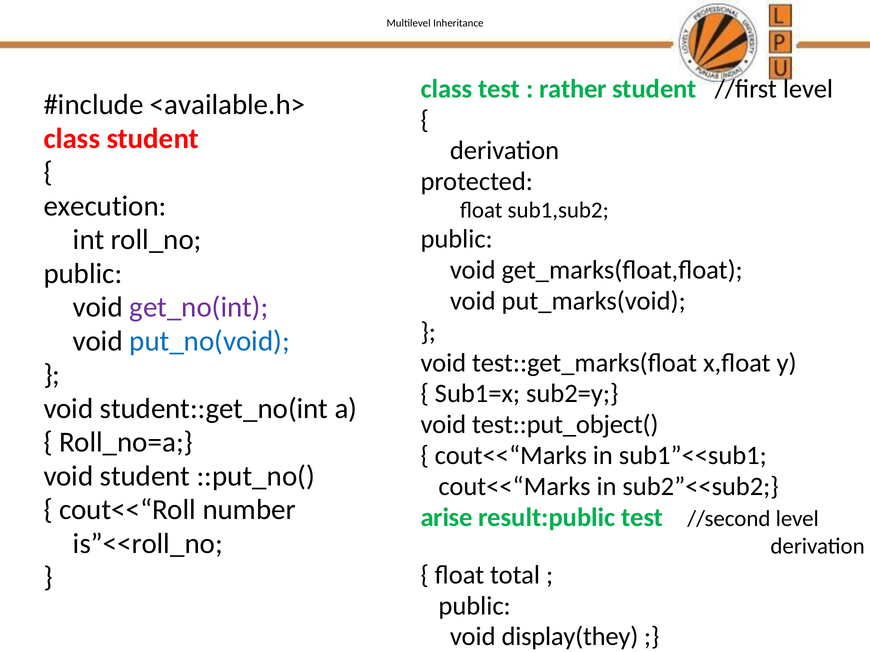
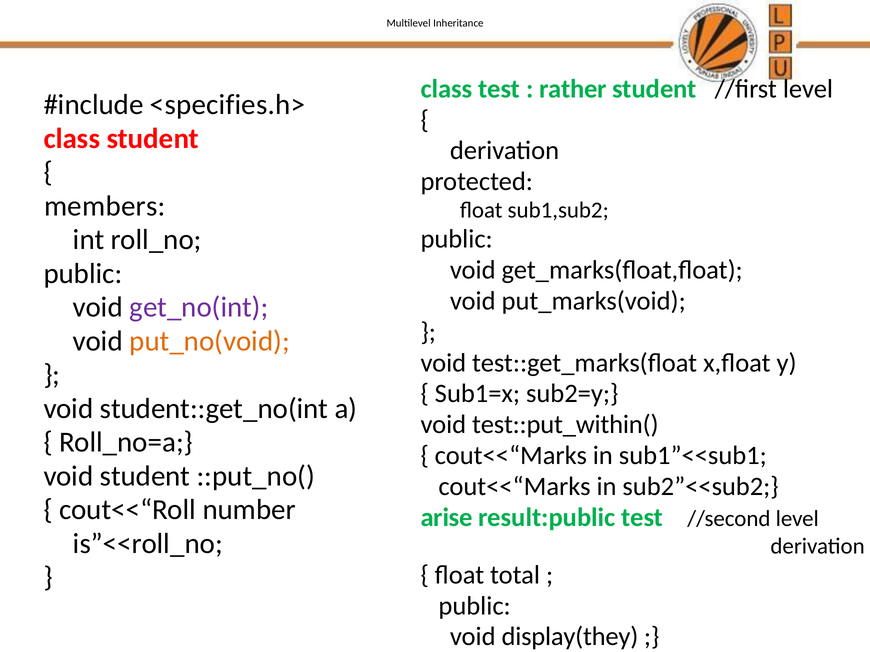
<available.h>: <available.h> -> <specifies.h>
execution: execution -> members
put_no(void colour: blue -> orange
test::put_object(: test::put_object( -> test::put_within(
